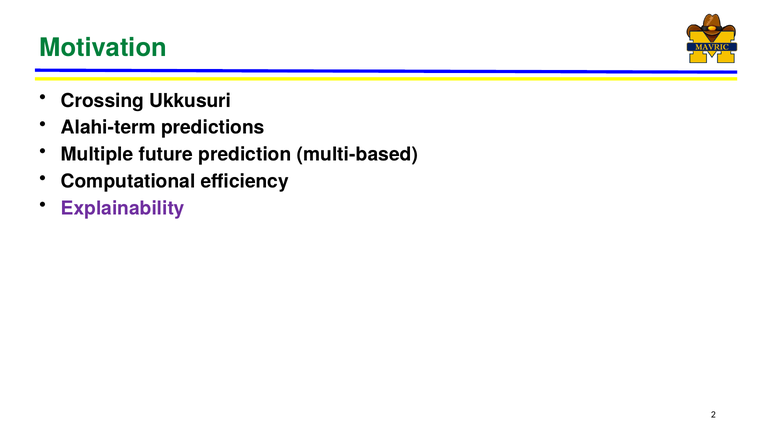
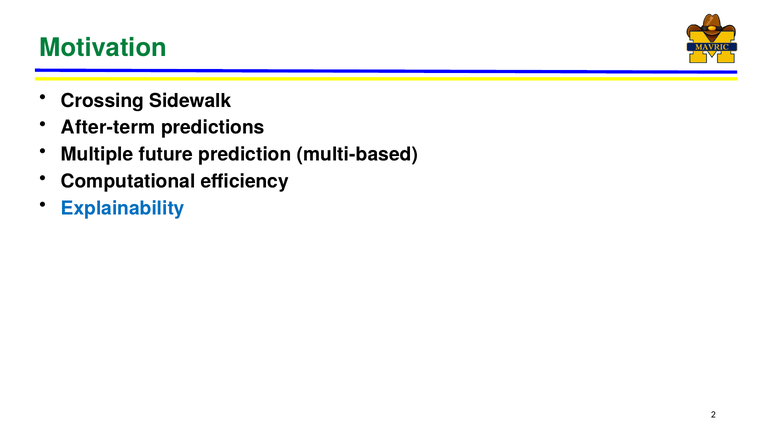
Ukkusuri: Ukkusuri -> Sidewalk
Alahi-term: Alahi-term -> After-term
Explainability colour: purple -> blue
